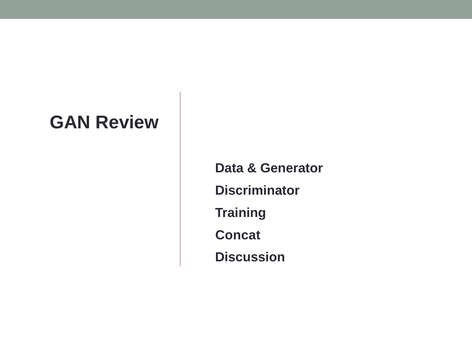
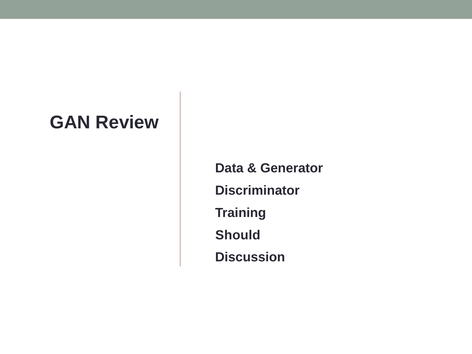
Concat: Concat -> Should
